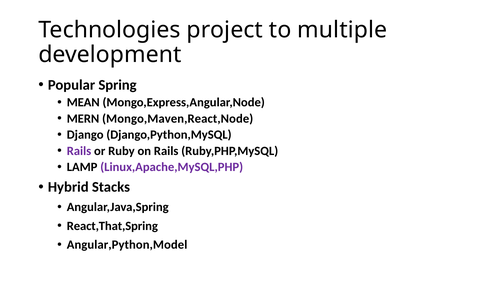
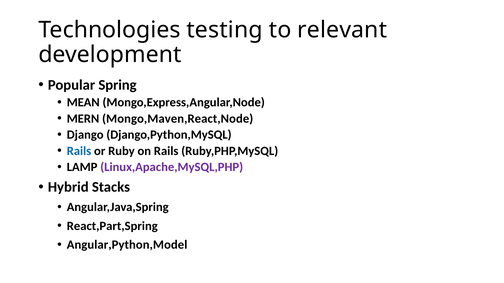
project: project -> testing
multiple: multiple -> relevant
Rails at (79, 151) colour: purple -> blue
React,That,Spring: React,That,Spring -> React,Part,Spring
